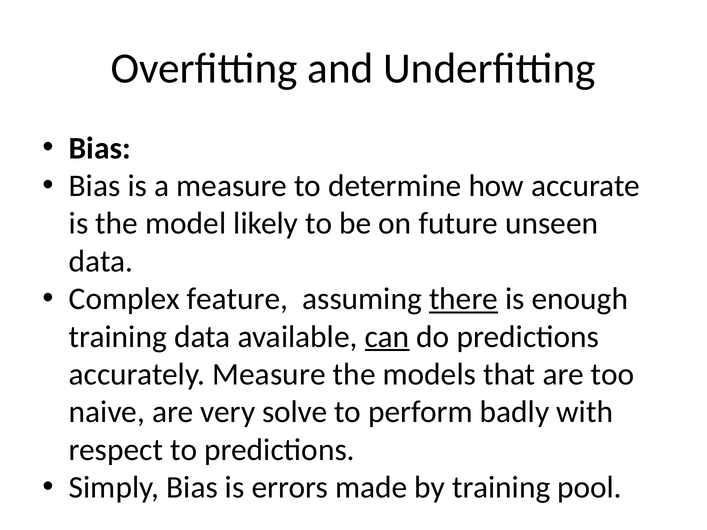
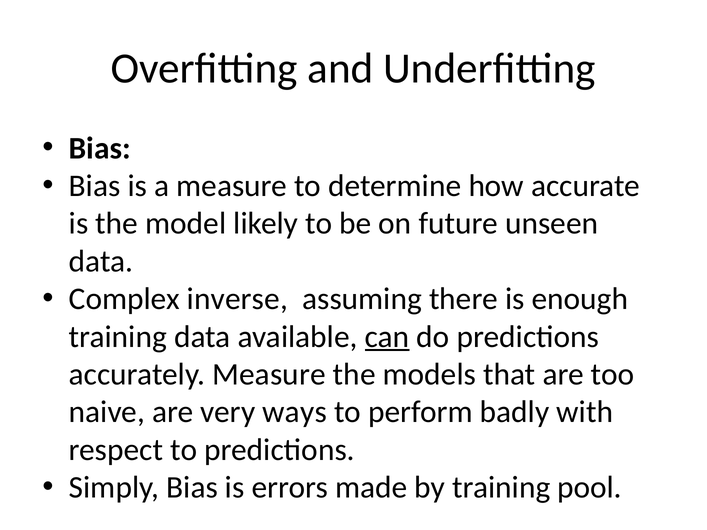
feature: feature -> inverse
there underline: present -> none
solve: solve -> ways
